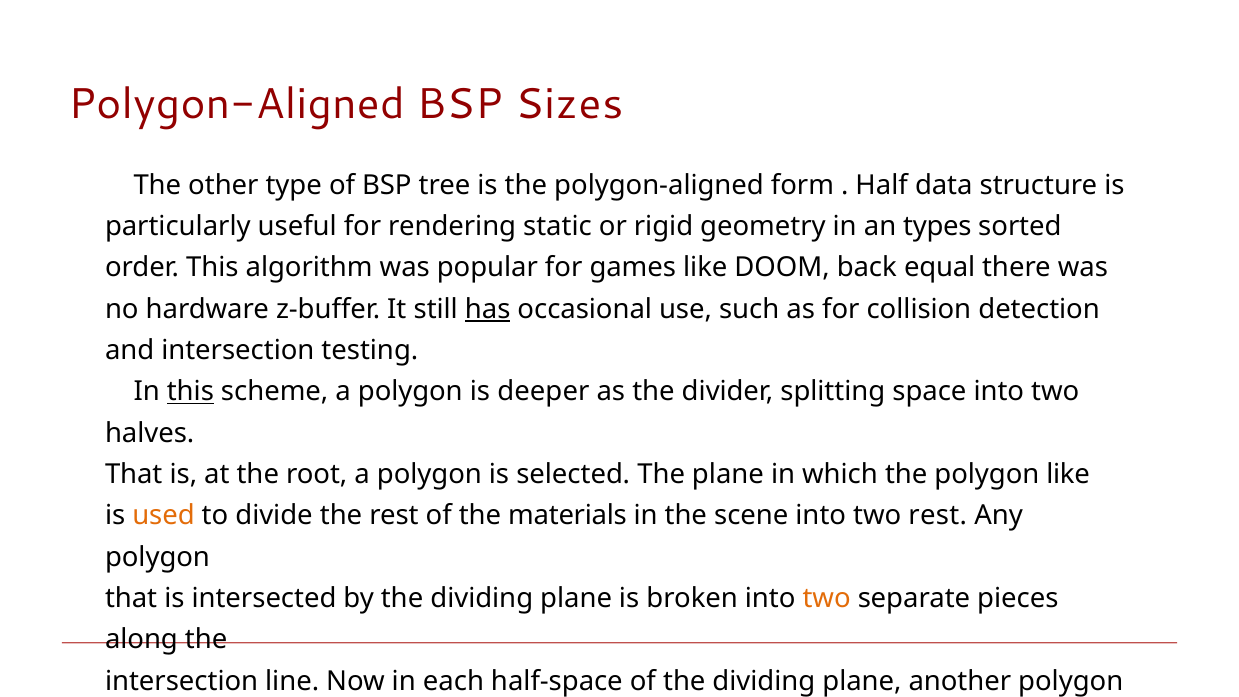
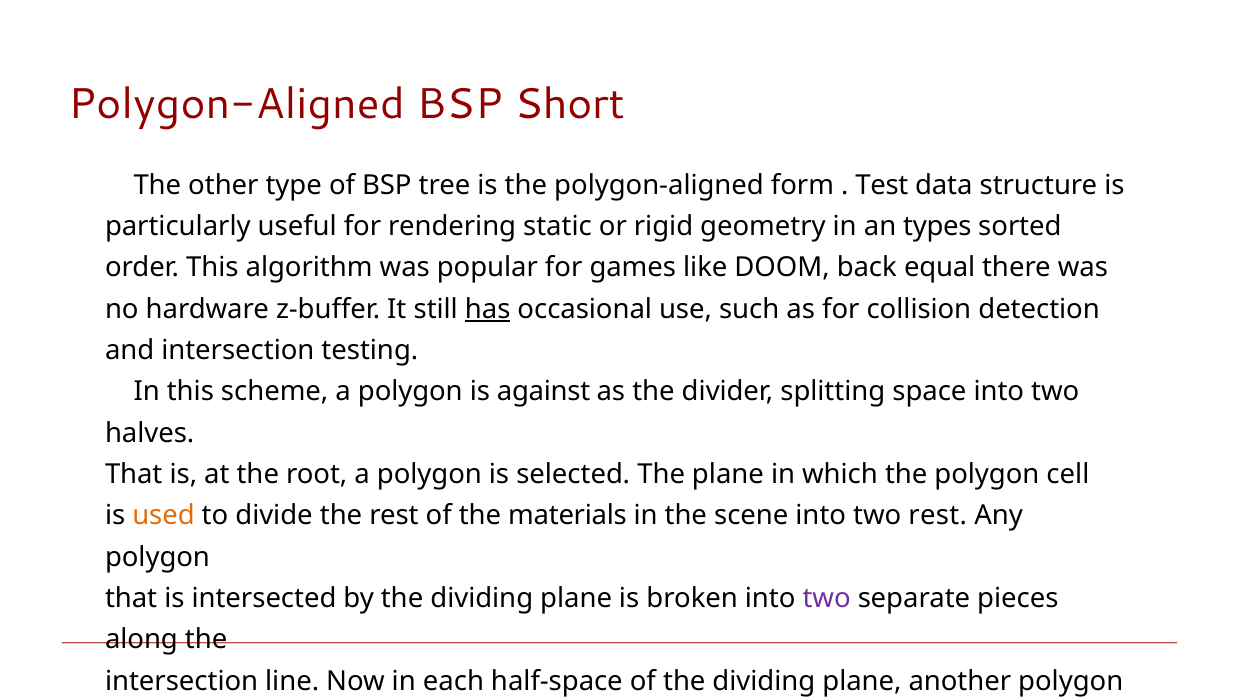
Sizes: Sizes -> Short
Half: Half -> Test
this at (190, 392) underline: present -> none
deeper: deeper -> against
polygon like: like -> cell
two at (827, 598) colour: orange -> purple
